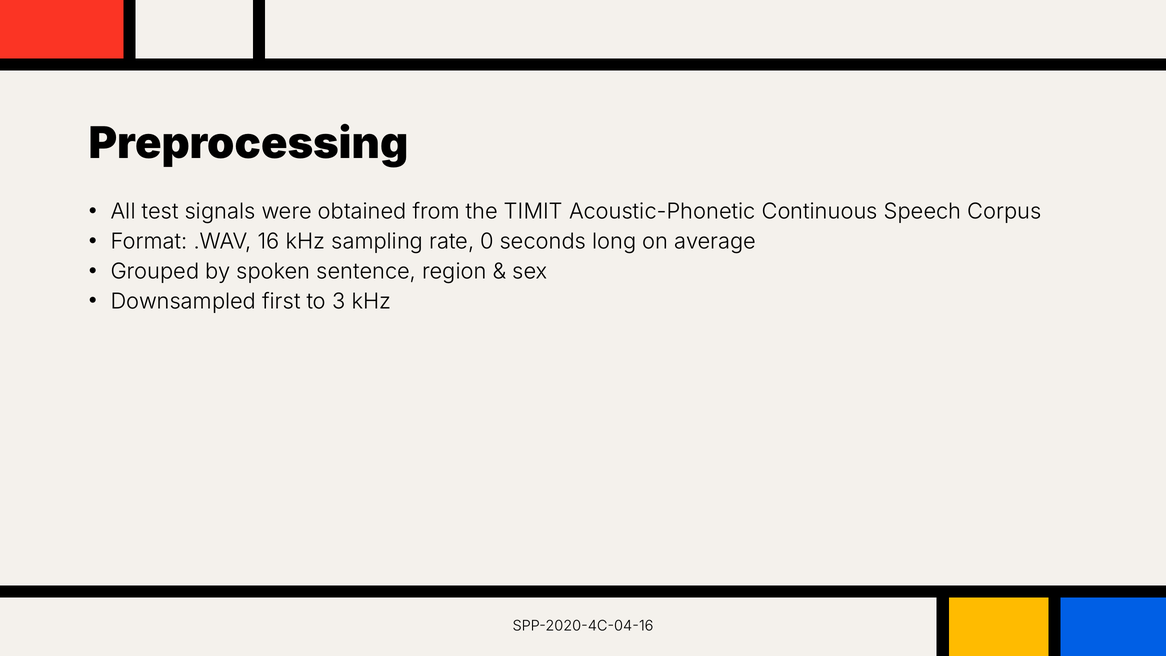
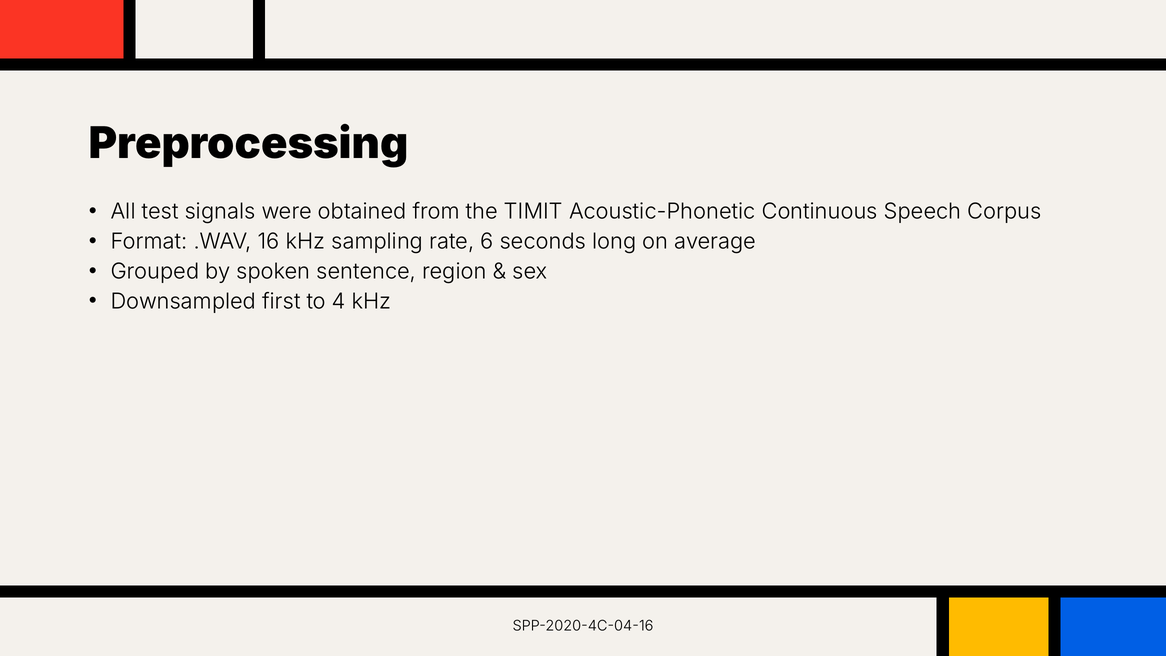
0: 0 -> 6
3: 3 -> 4
